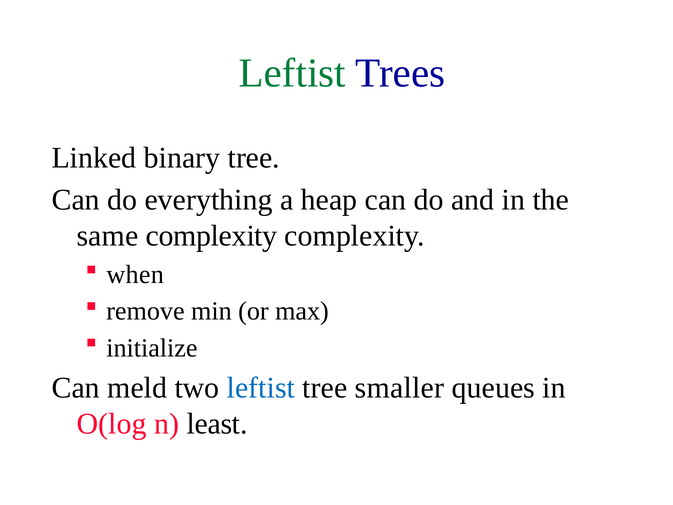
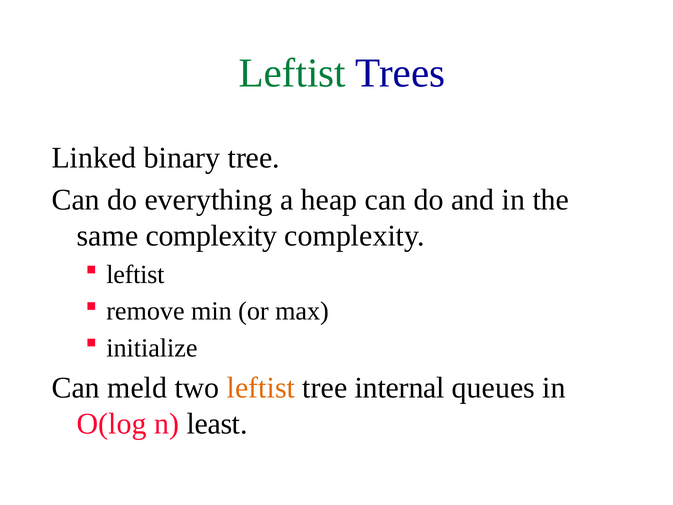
when at (135, 274): when -> leftist
leftist at (261, 388) colour: blue -> orange
smaller: smaller -> internal
